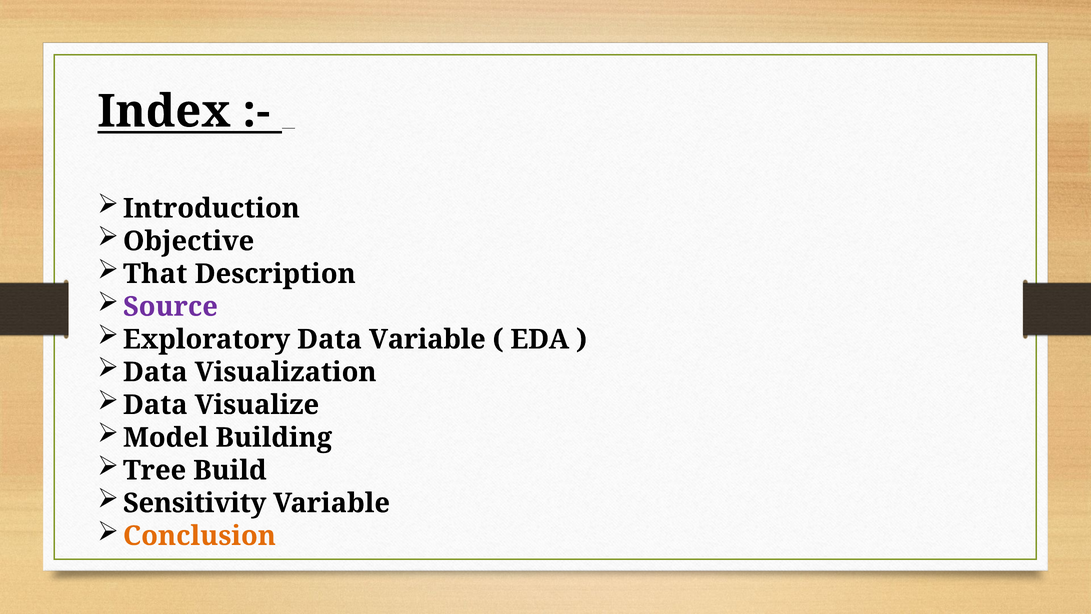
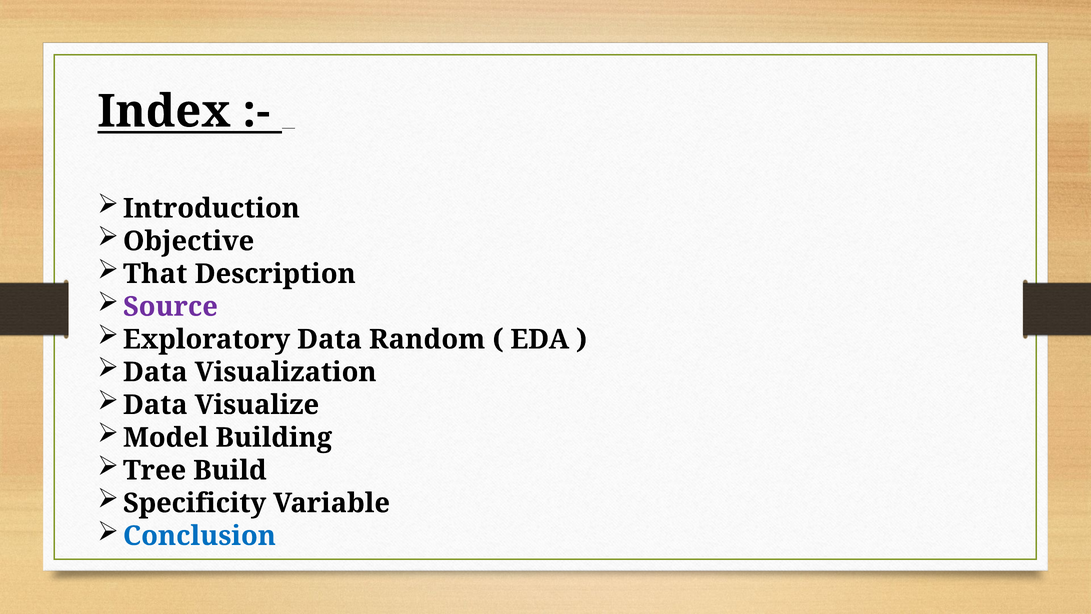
Data Variable: Variable -> Random
Sensitivity: Sensitivity -> Specificity
Conclusion colour: orange -> blue
